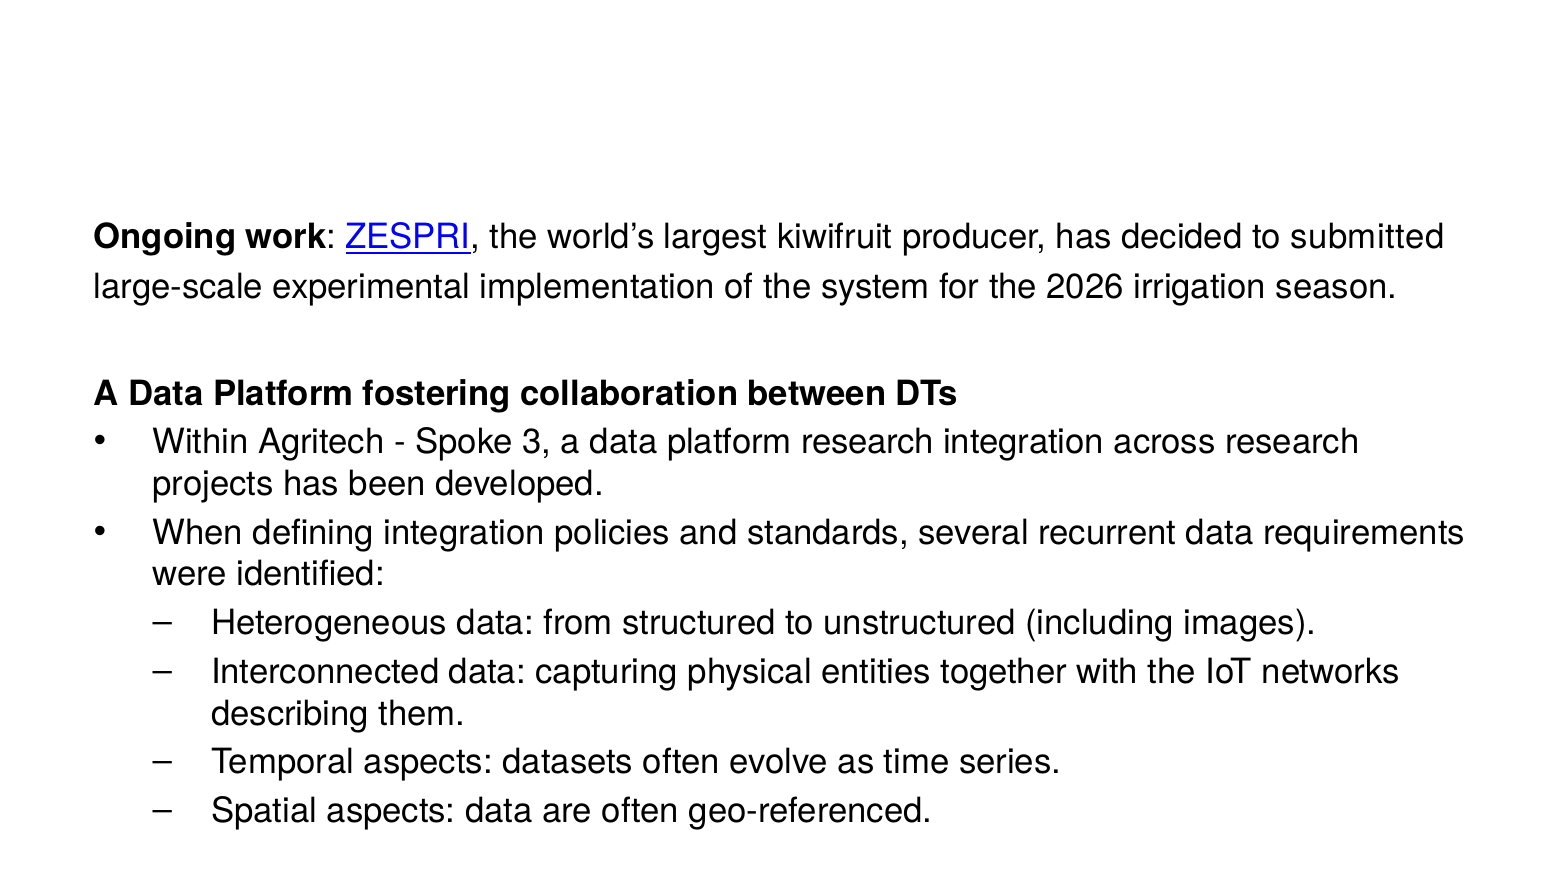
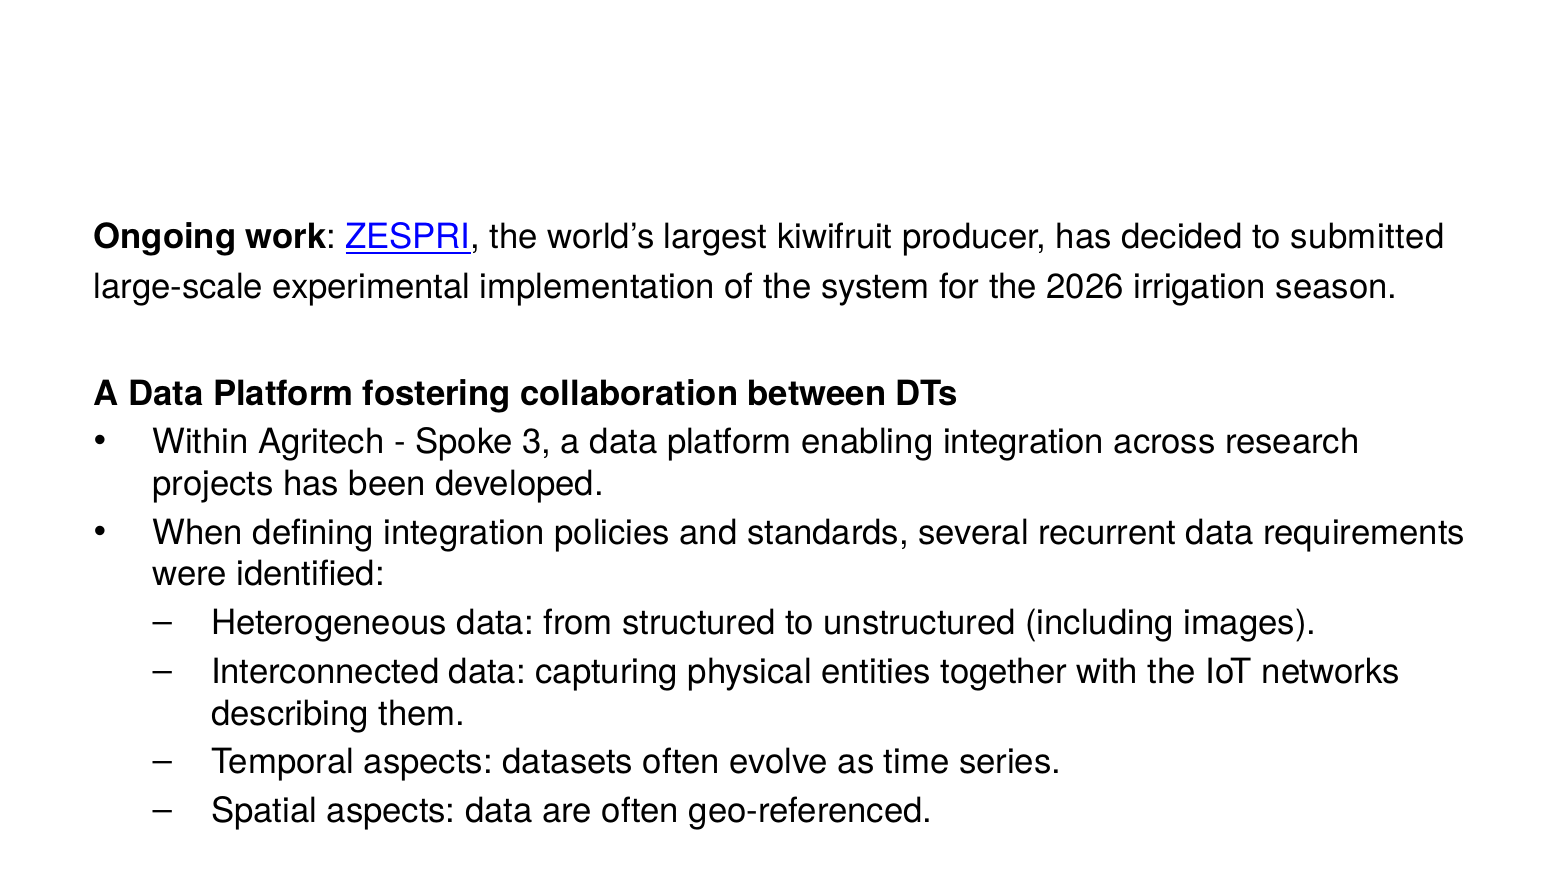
platform research: research -> enabling
